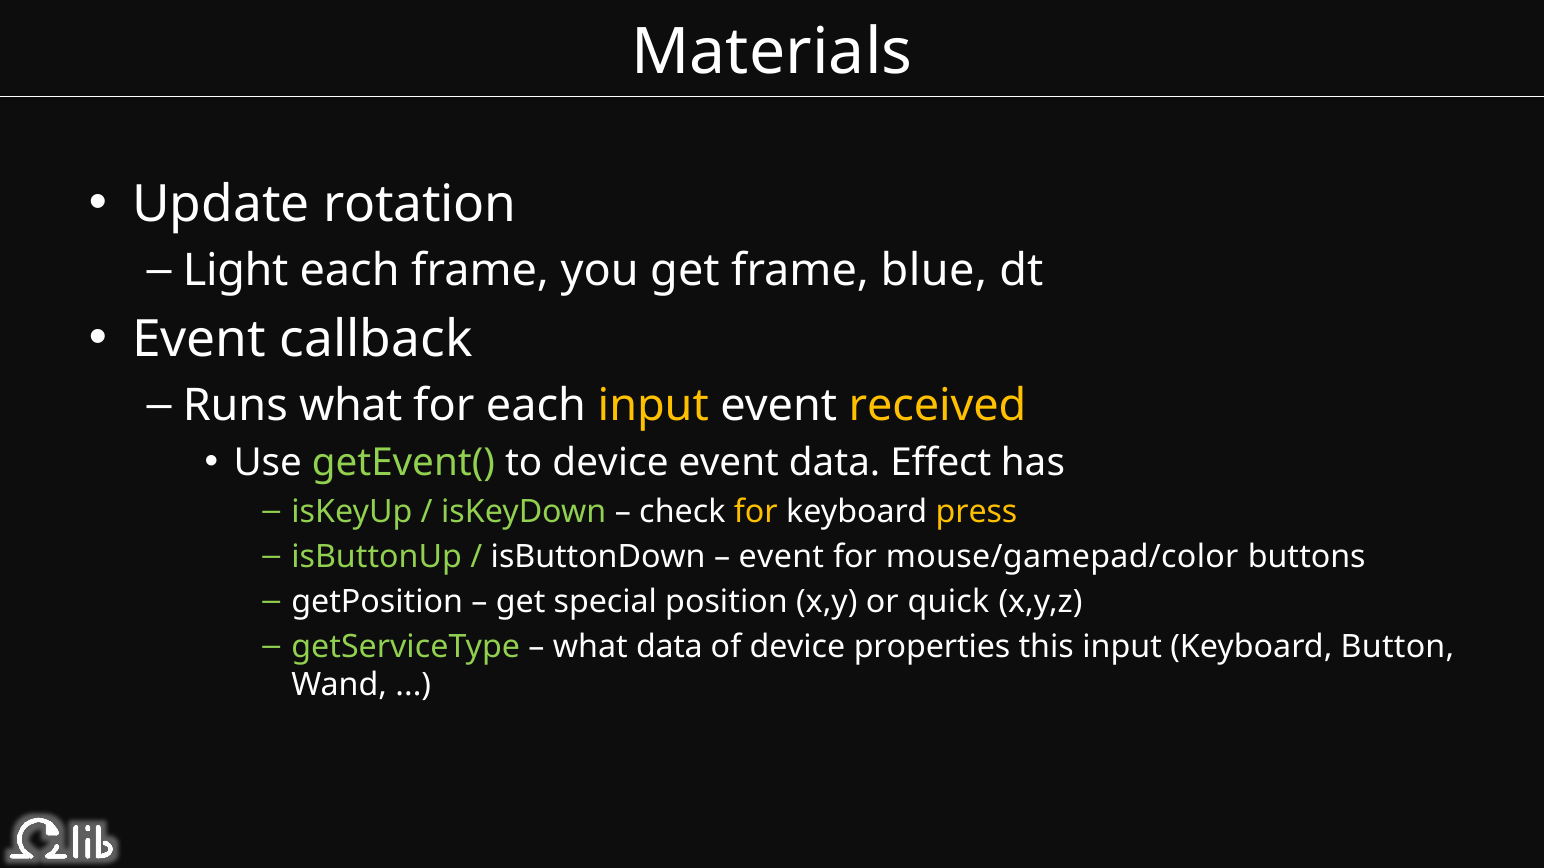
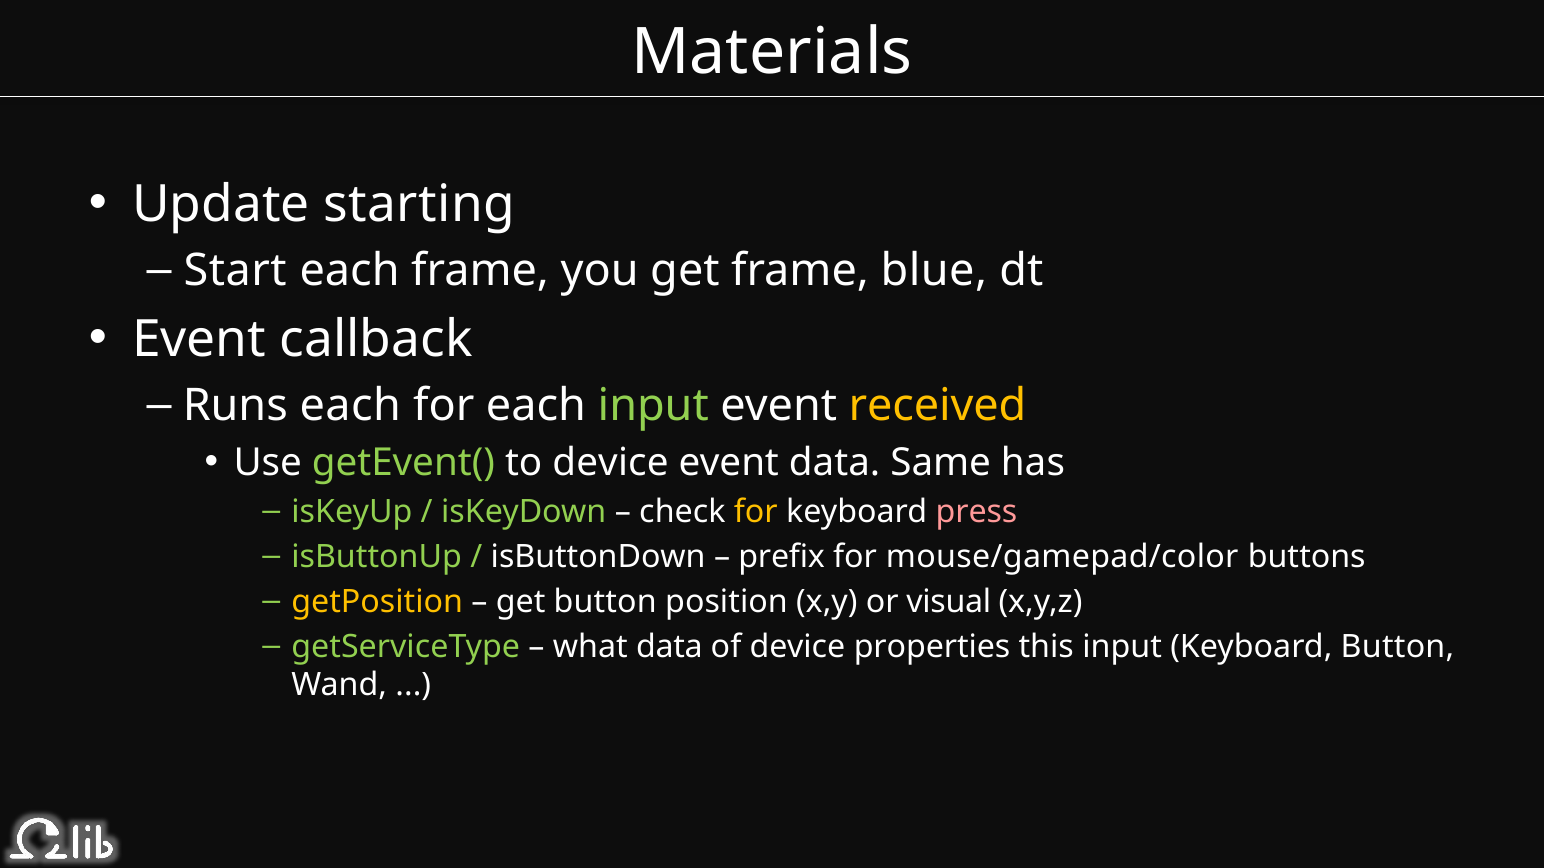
rotation: rotation -> starting
Light: Light -> Start
Runs what: what -> each
input at (653, 406) colour: yellow -> light green
Effect: Effect -> Same
press colour: yellow -> pink
event at (781, 557): event -> prefix
getPosition colour: white -> yellow
get special: special -> button
quick: quick -> visual
